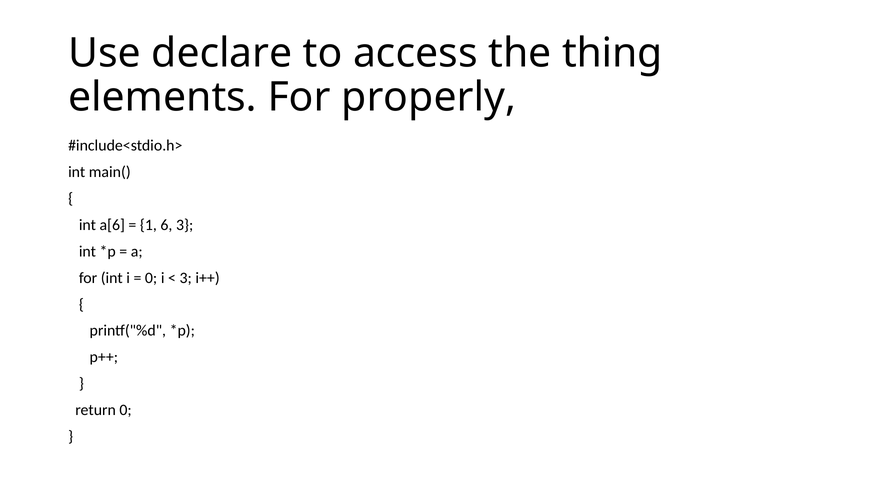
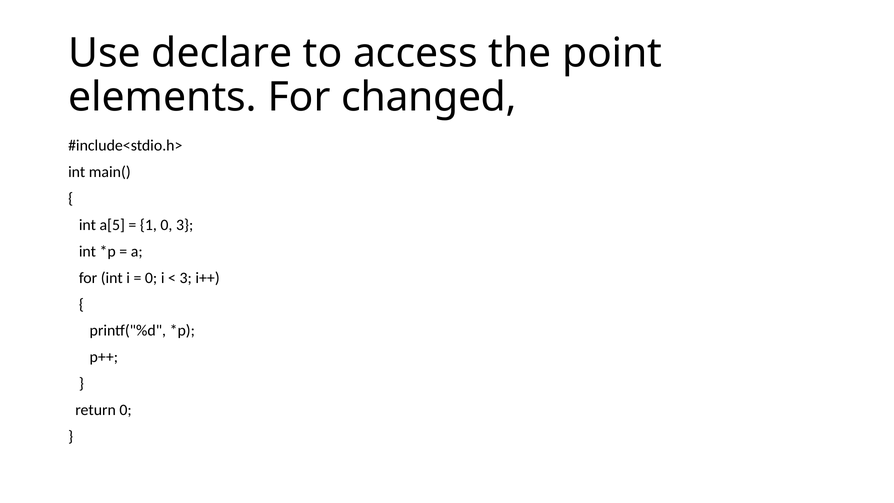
thing: thing -> point
properly: properly -> changed
a[6: a[6 -> a[5
1 6: 6 -> 0
